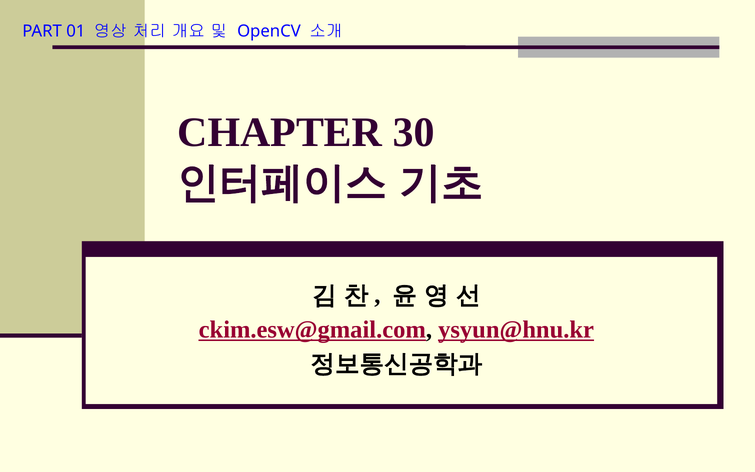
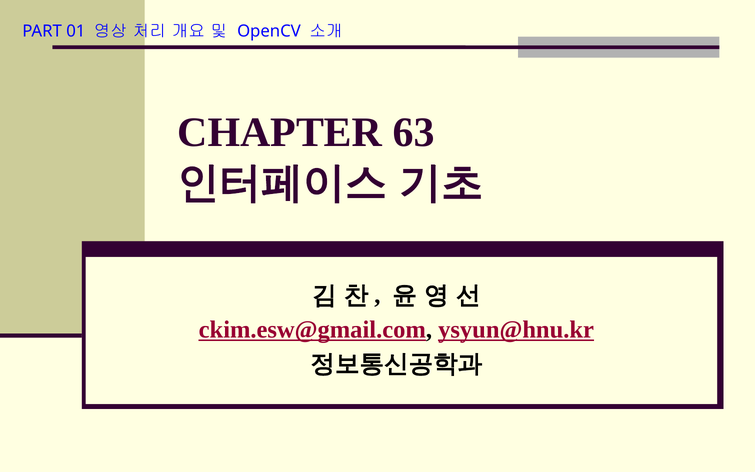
30: 30 -> 63
